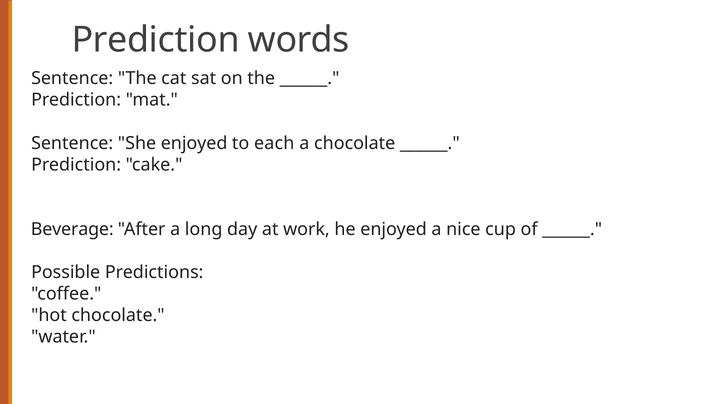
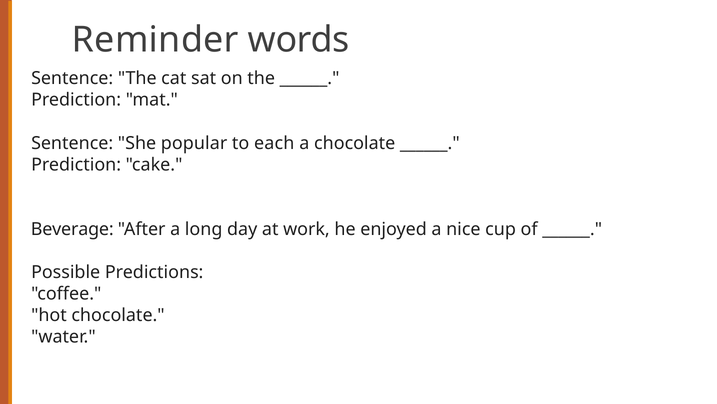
Prediction at (156, 40): Prediction -> Reminder
She enjoyed: enjoyed -> popular
